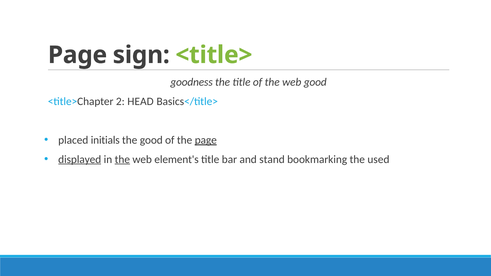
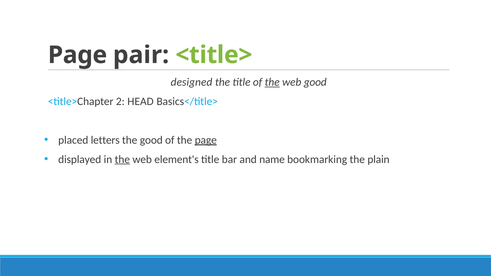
sign: sign -> pair
goodness: goodness -> designed
the at (272, 82) underline: none -> present
initials: initials -> letters
displayed underline: present -> none
stand: stand -> name
used: used -> plain
